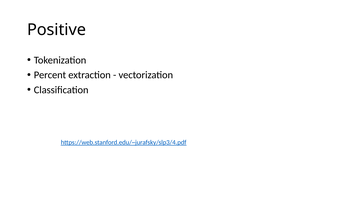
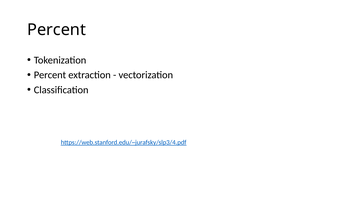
Positive at (57, 30): Positive -> Percent
